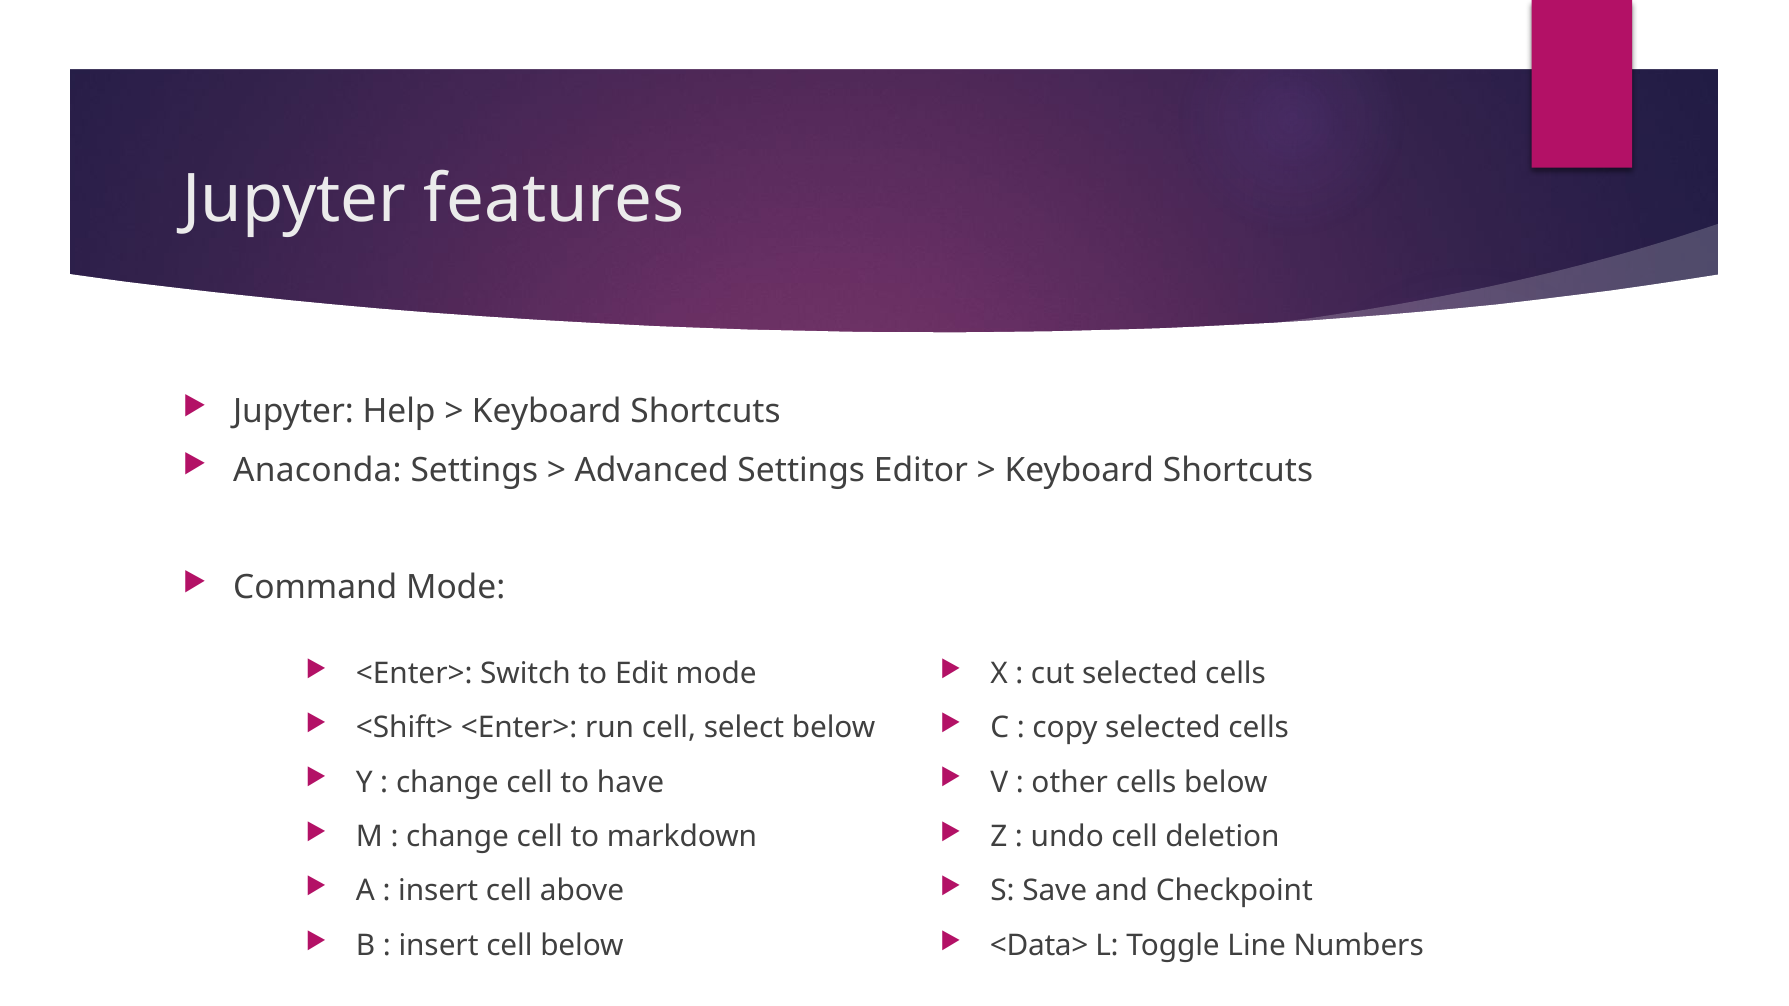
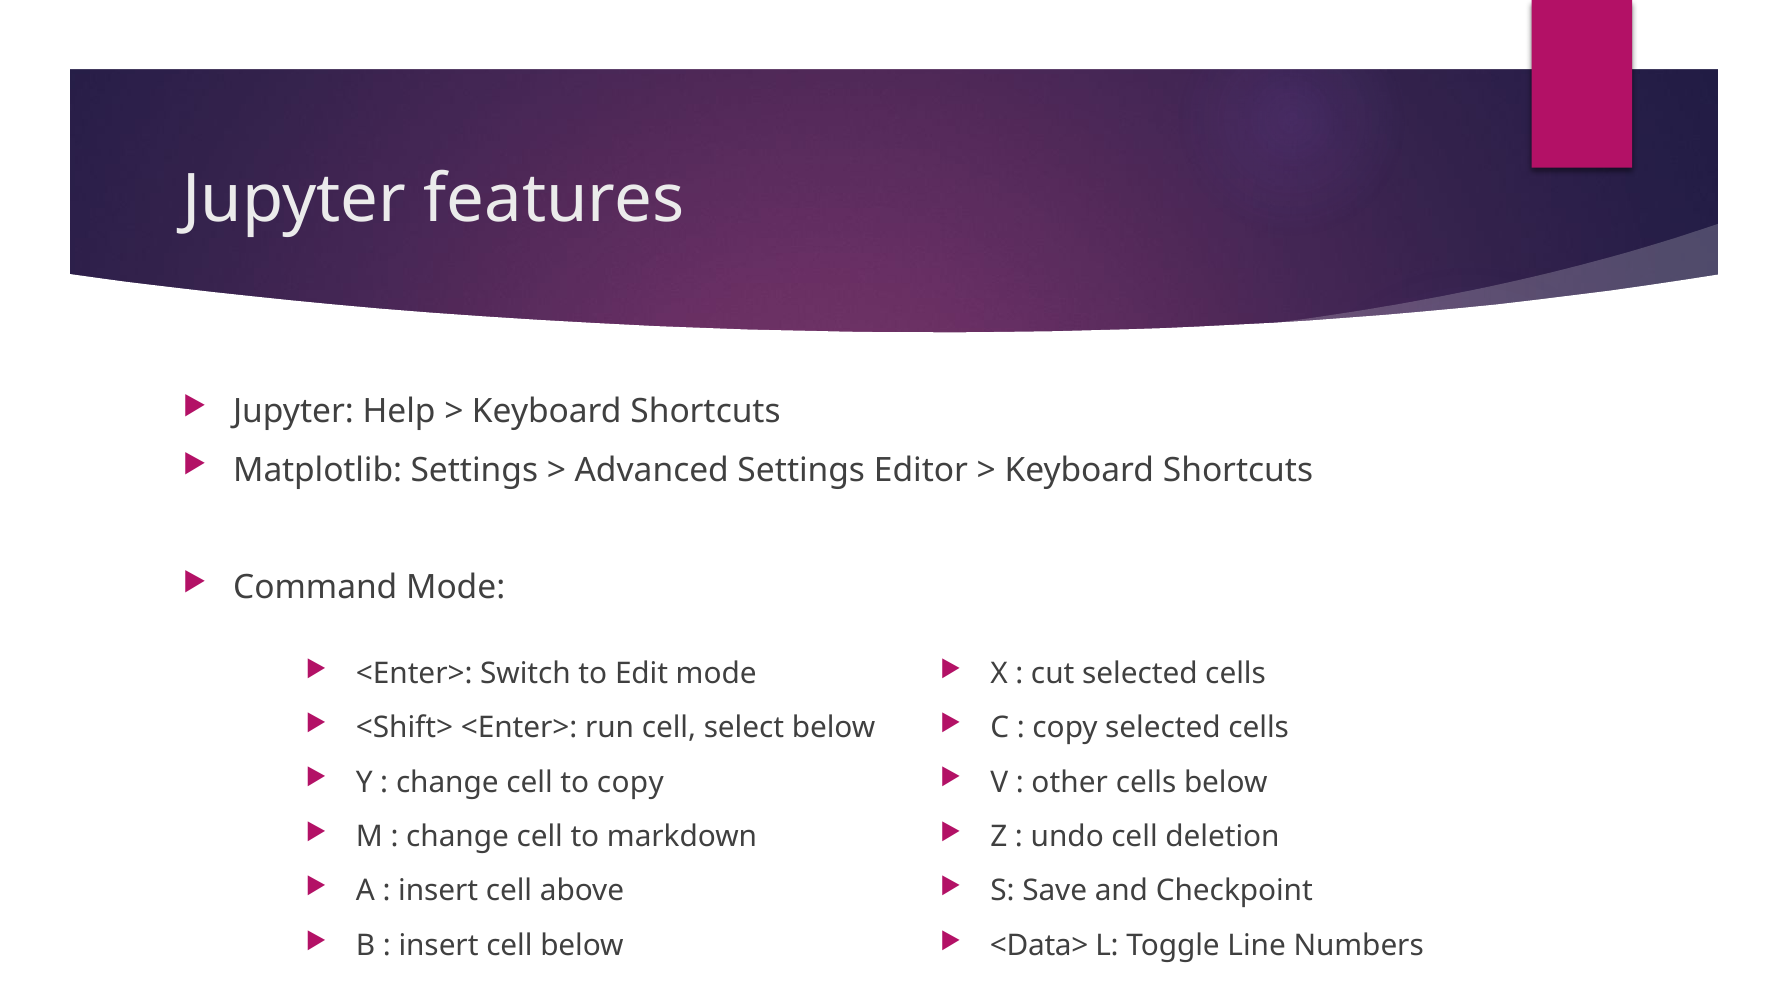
Anaconda: Anaconda -> Matplotlib
to have: have -> copy
